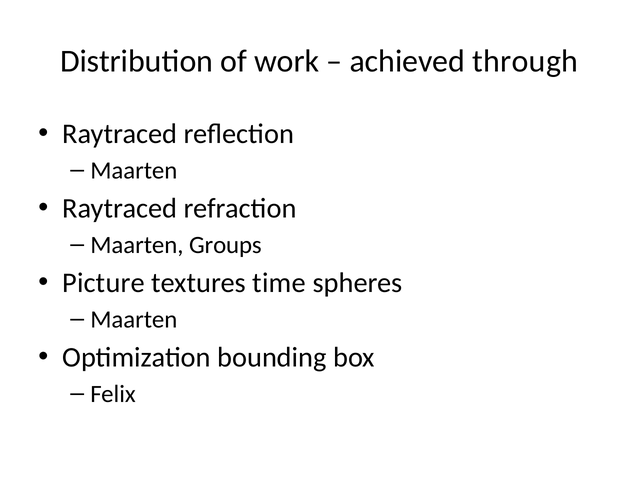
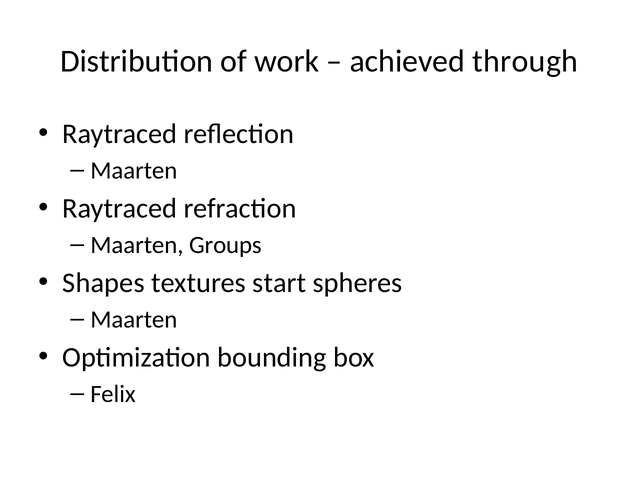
Picture: Picture -> Shapes
time: time -> start
